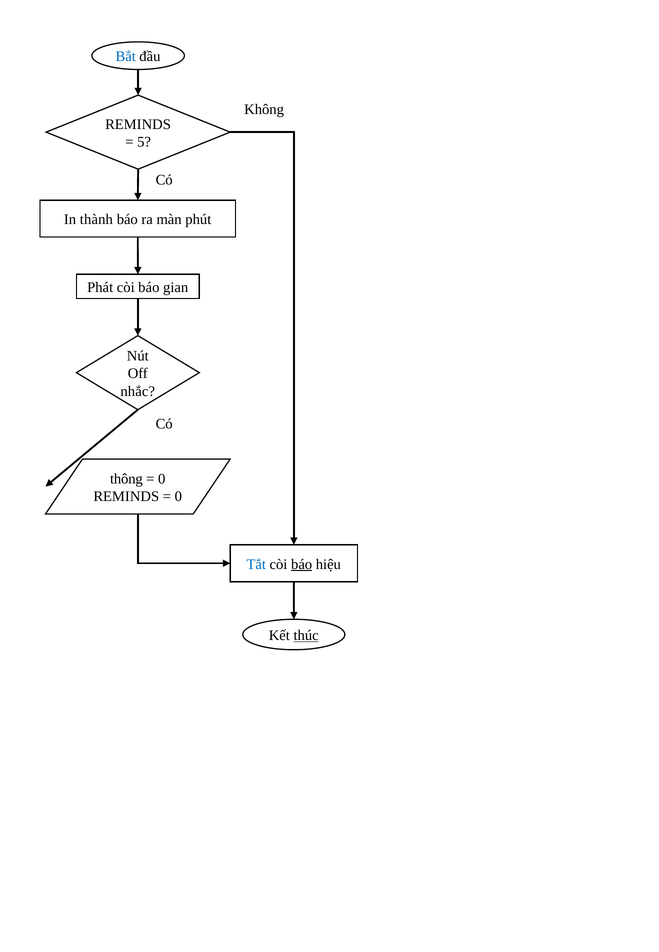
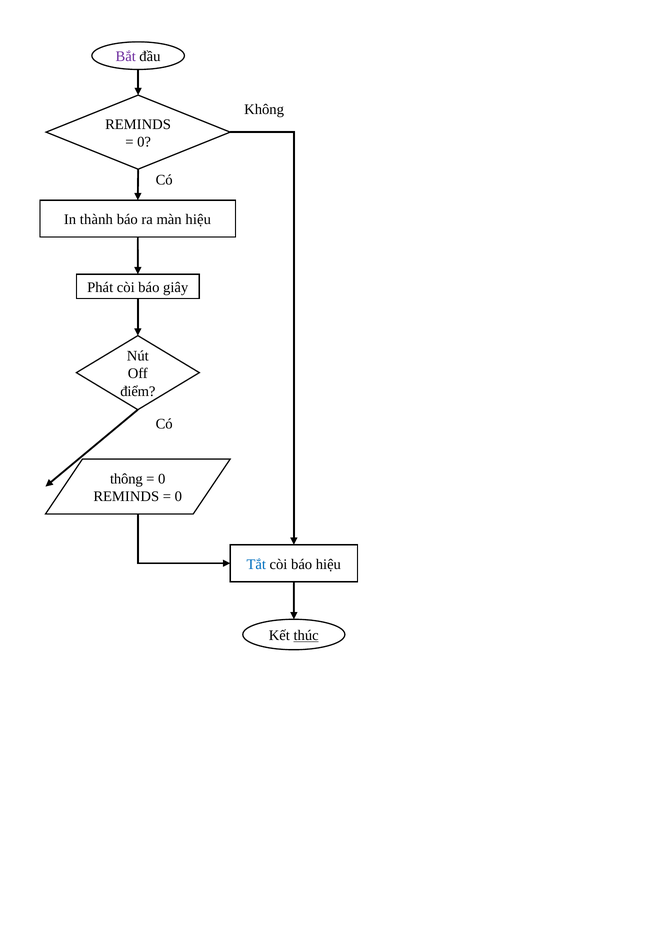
Bắt colour: blue -> purple
5 at (144, 142): 5 -> 0
màn phút: phút -> hiệu
gian: gian -> giây
nhắc: nhắc -> điểm
báo at (302, 564) underline: present -> none
